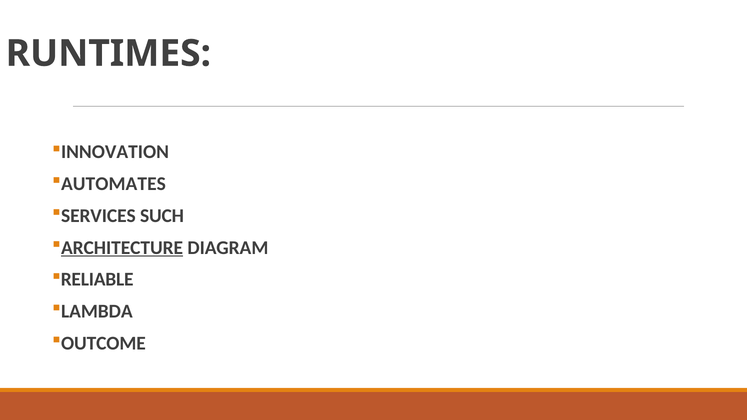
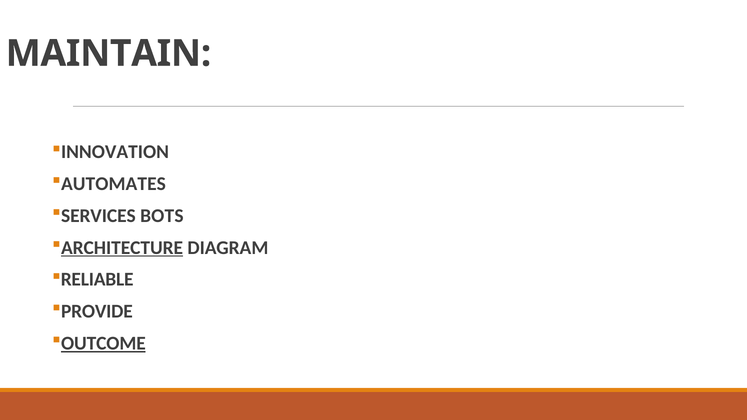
RUNTIMES: RUNTIMES -> MAINTAIN
SUCH: SUCH -> BOTS
LAMBDA: LAMBDA -> PROVIDE
OUTCOME underline: none -> present
